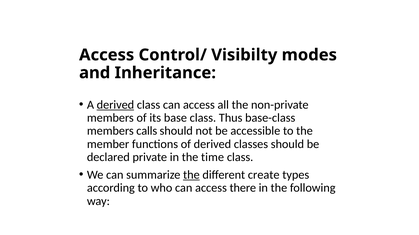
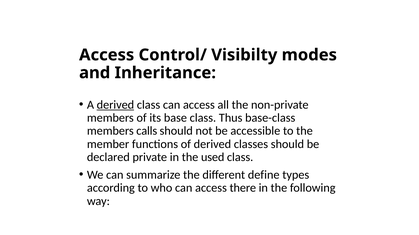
time: time -> used
the at (191, 175) underline: present -> none
create: create -> define
